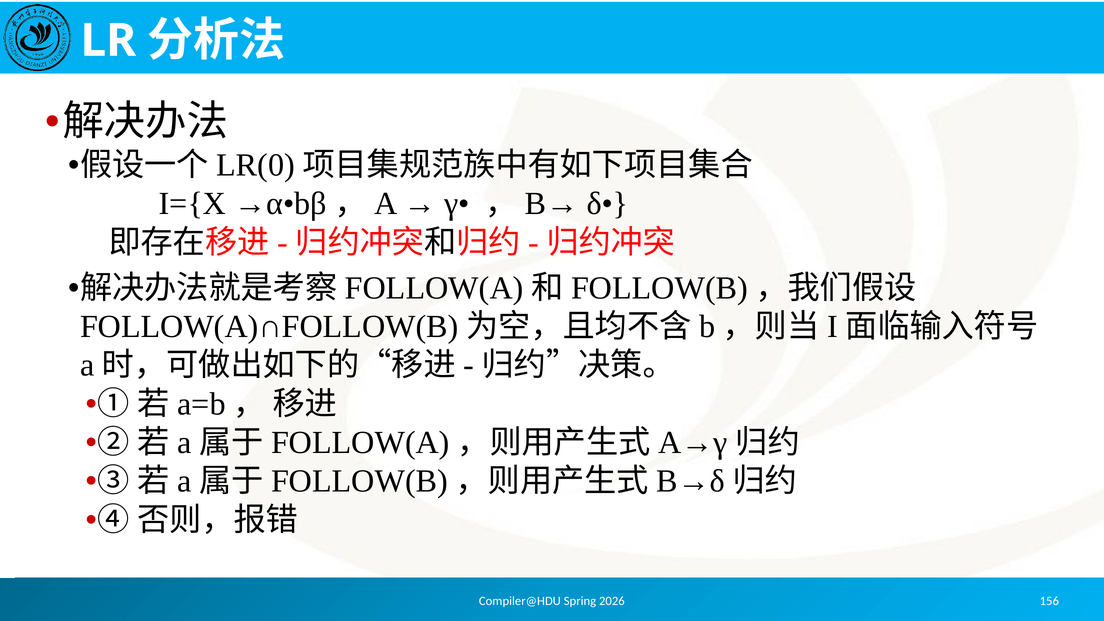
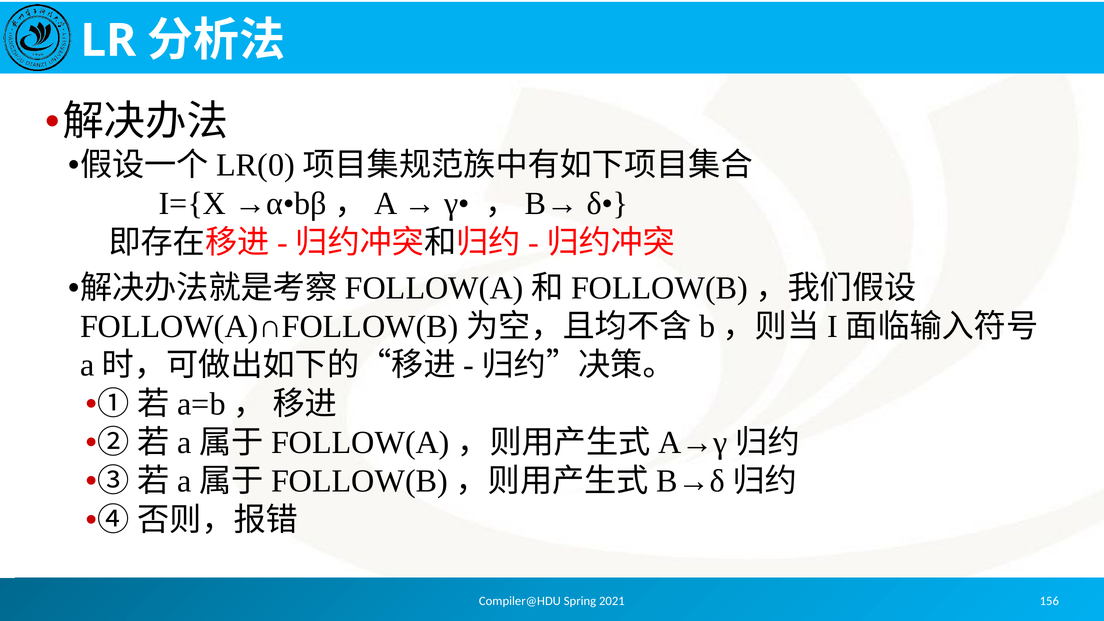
2026: 2026 -> 2021
